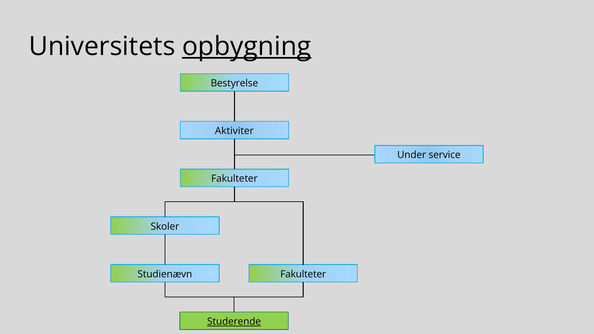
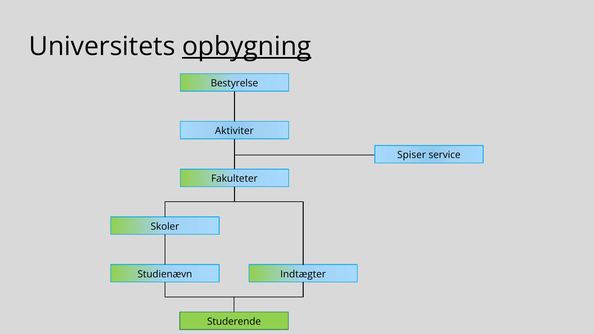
Under: Under -> Spiser
Studienævn Fakulteter: Fakulteter -> Indtægter
Studerende underline: present -> none
